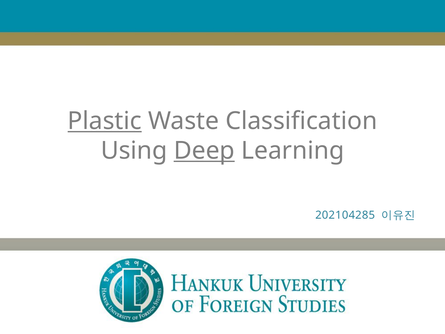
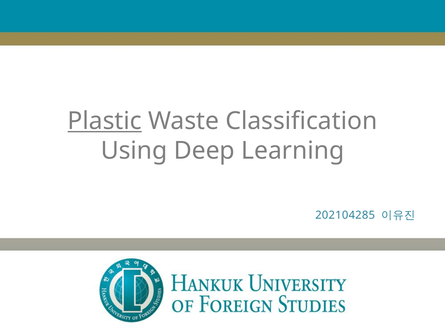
Deep underline: present -> none
